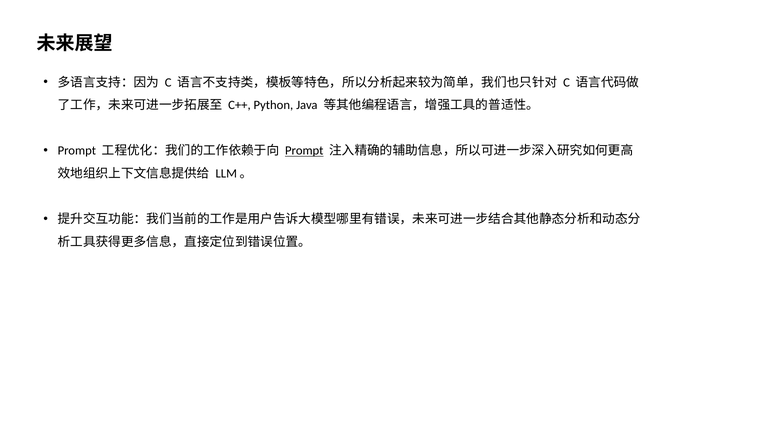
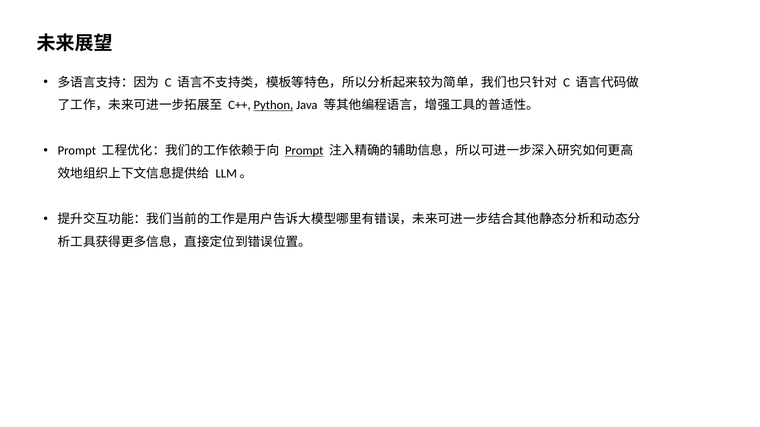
Python underline: none -> present
